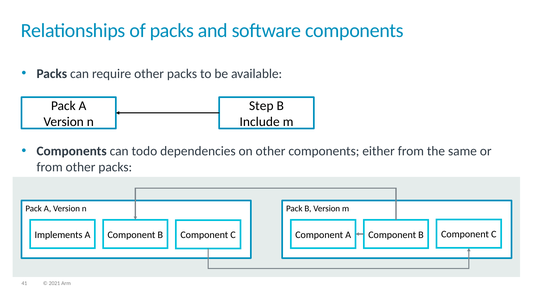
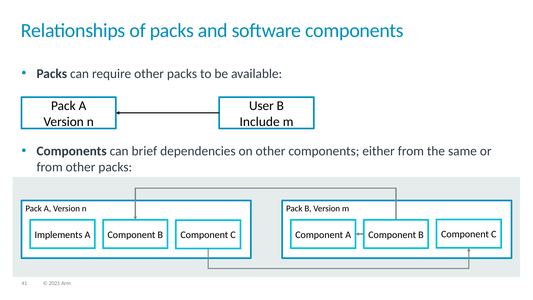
Step: Step -> User
todo: todo -> brief
